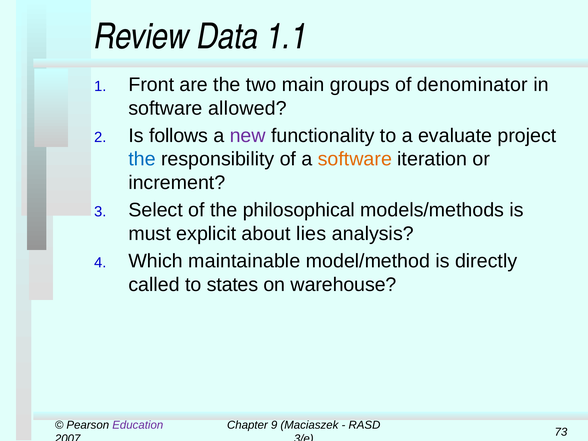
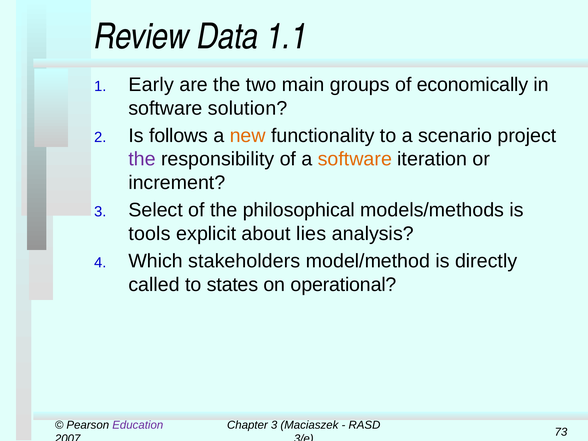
Front: Front -> Early
denominator: denominator -> economically
allowed: allowed -> solution
new colour: purple -> orange
evaluate: evaluate -> scenario
the at (142, 159) colour: blue -> purple
must: must -> tools
maintainable: maintainable -> stakeholders
warehouse: warehouse -> operational
Chapter 9: 9 -> 3
